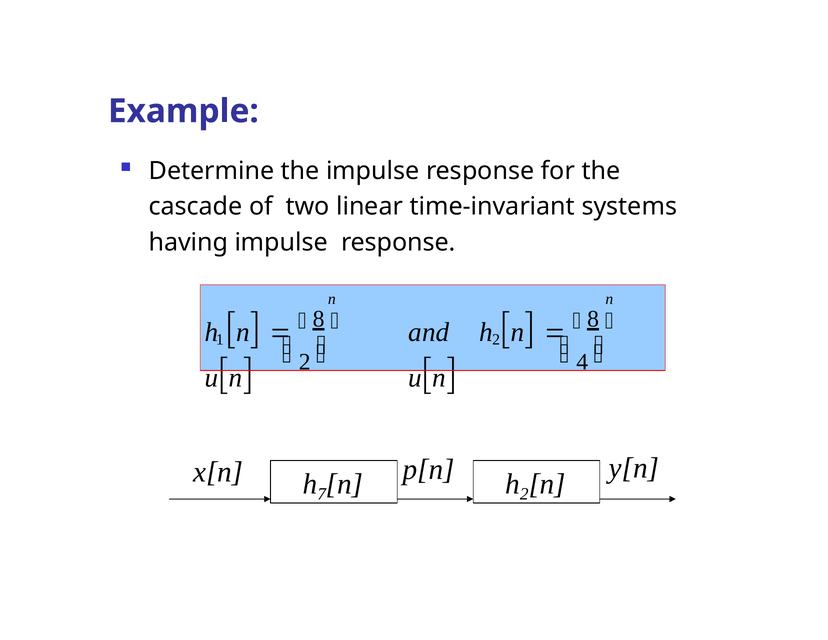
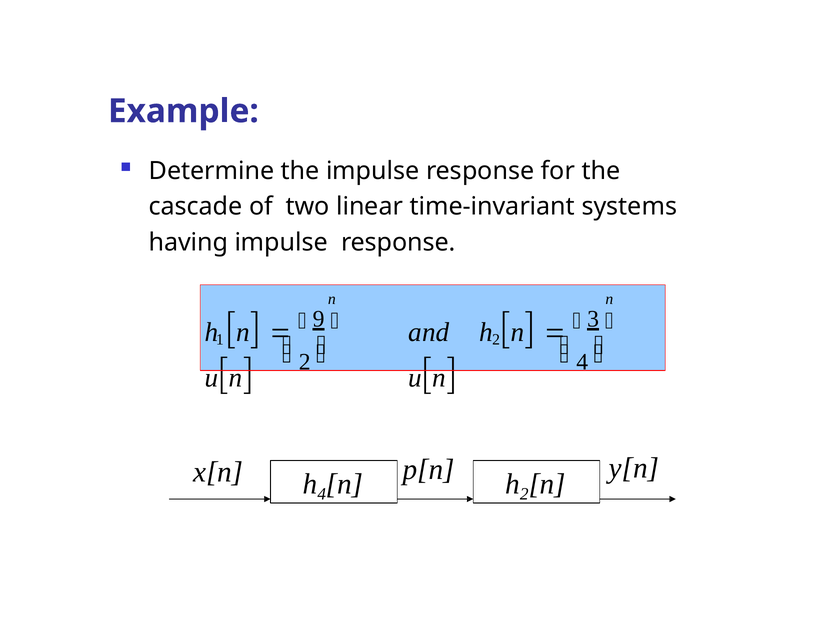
8 at (319, 319): 8 -> 9
8 at (593, 319): 8 -> 3
h 7: 7 -> 4
